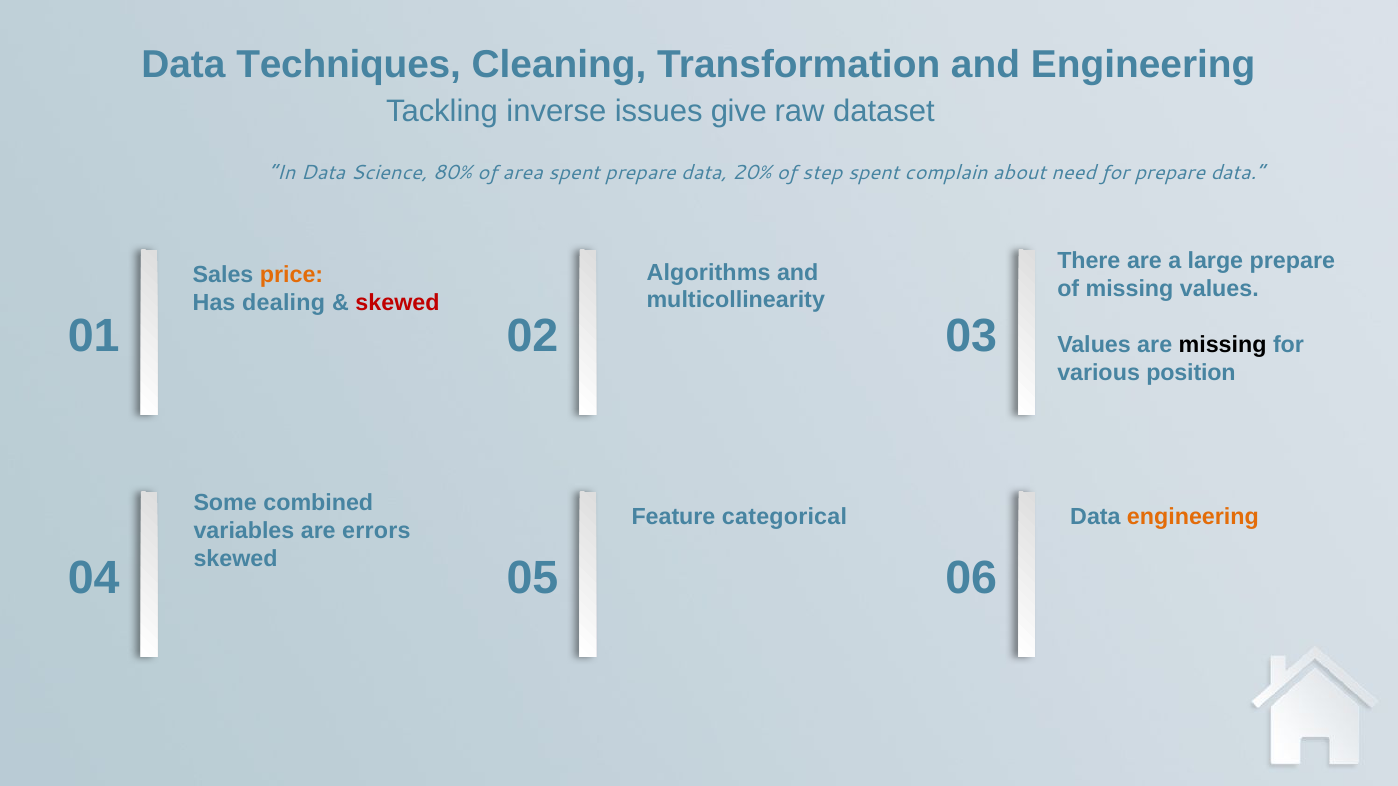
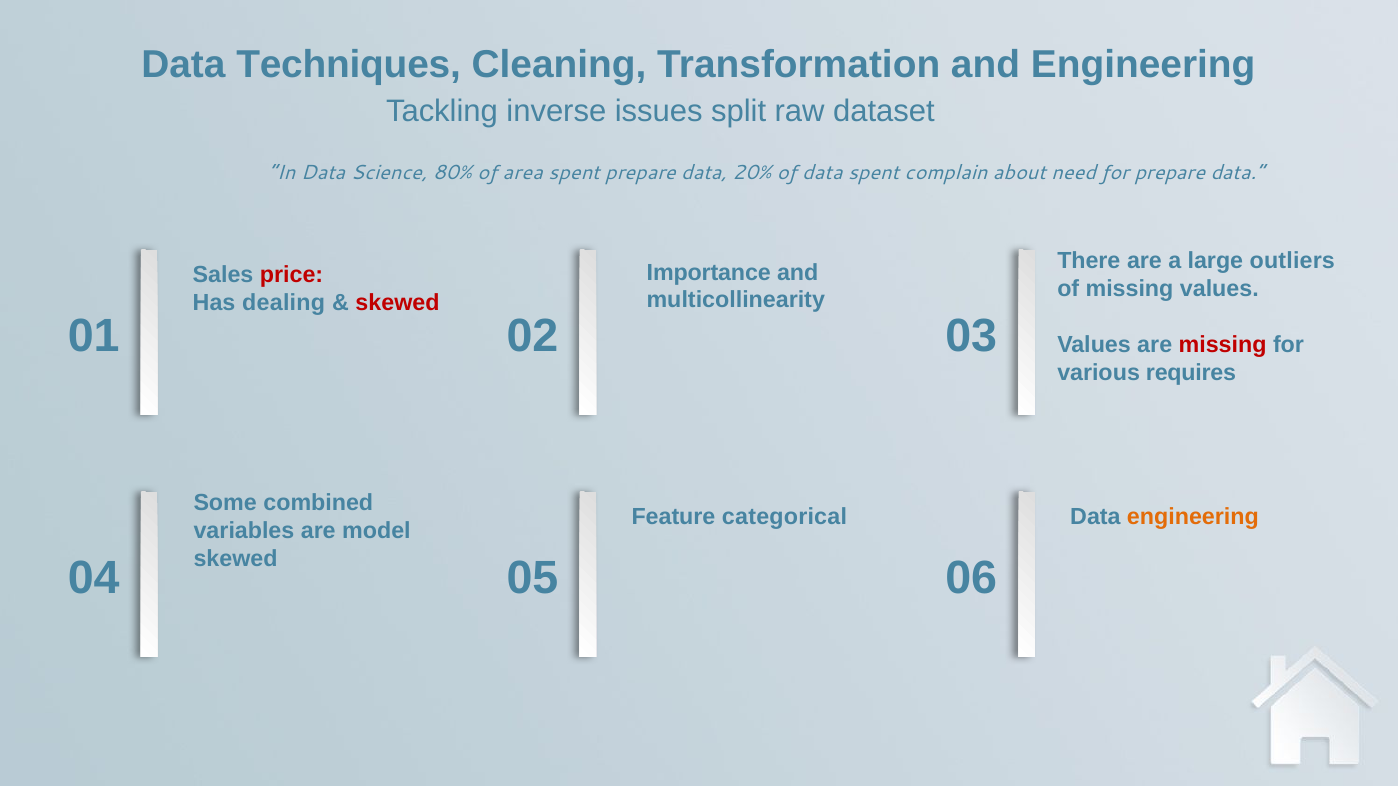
give: give -> split
of step: step -> data
large prepare: prepare -> outliers
Algorithms: Algorithms -> Importance
price colour: orange -> red
missing at (1223, 345) colour: black -> red
position: position -> requires
errors: errors -> model
